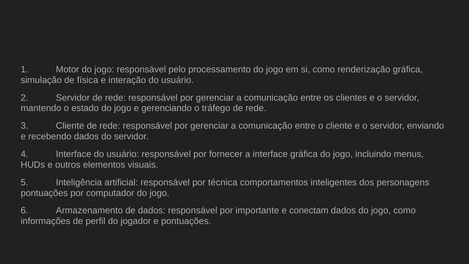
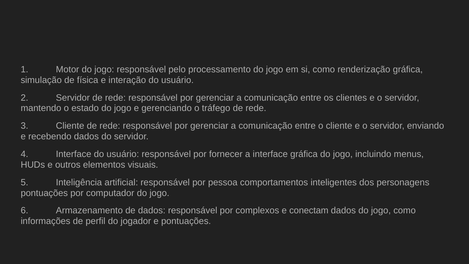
técnica: técnica -> pessoa
importante: importante -> complexos
